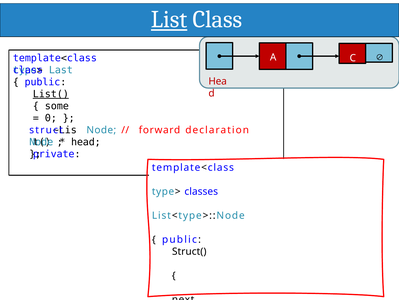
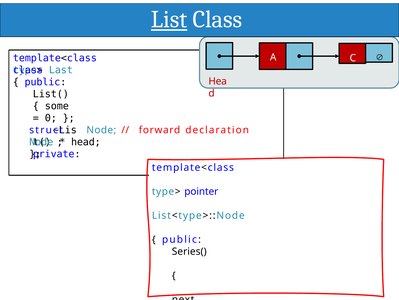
List( underline: present -> none
classes: classes -> pointer
Struct(: Struct( -> Series(
